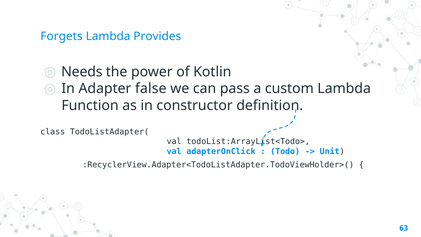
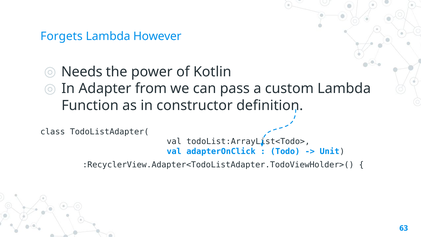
Provides: Provides -> However
false: false -> from
